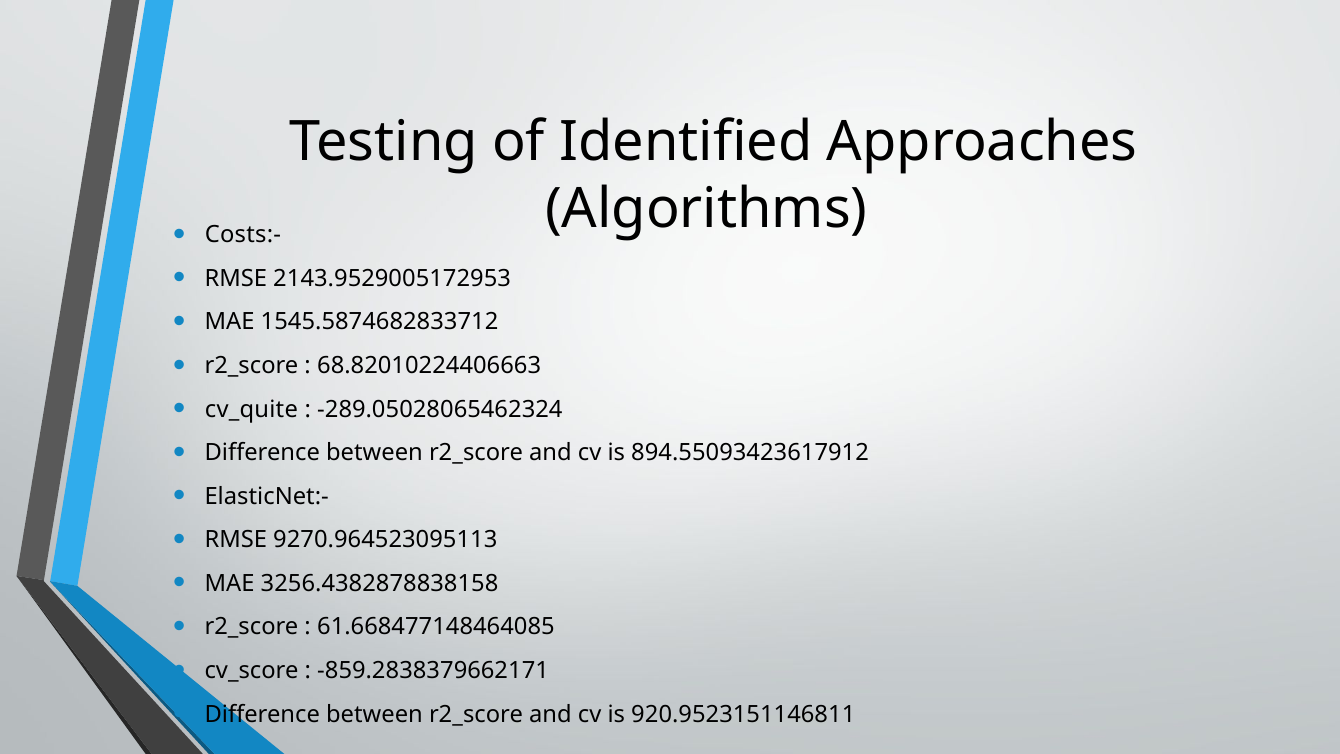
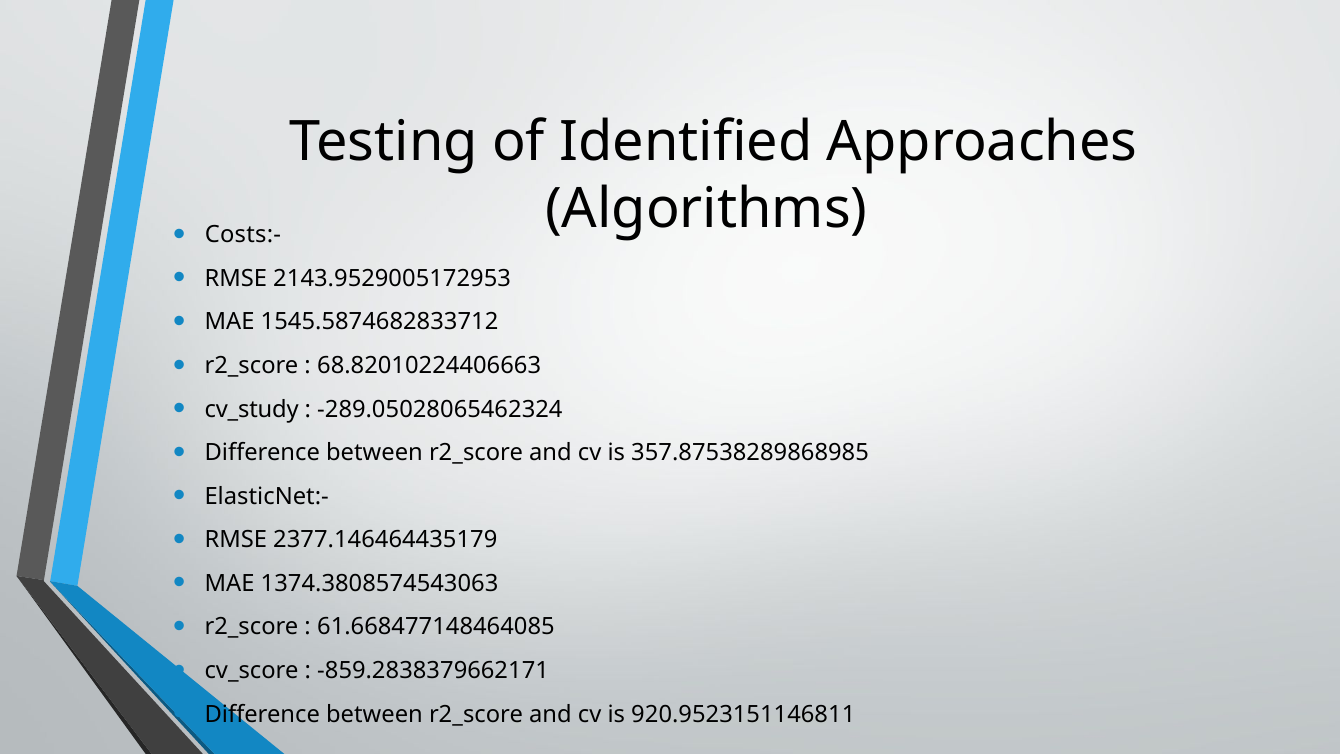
cv_quite: cv_quite -> cv_study
894.55093423617912: 894.55093423617912 -> 357.87538289868985
9270.964523095113: 9270.964523095113 -> 2377.146464435179
3256.4382878838158: 3256.4382878838158 -> 1374.3808574543063
